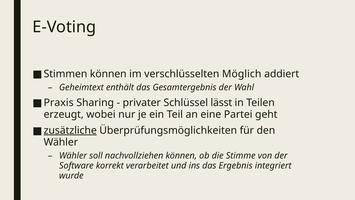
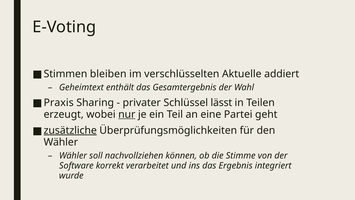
Stimmen können: können -> bleiben
Möglich: Möglich -> Aktuelle
nur underline: none -> present
